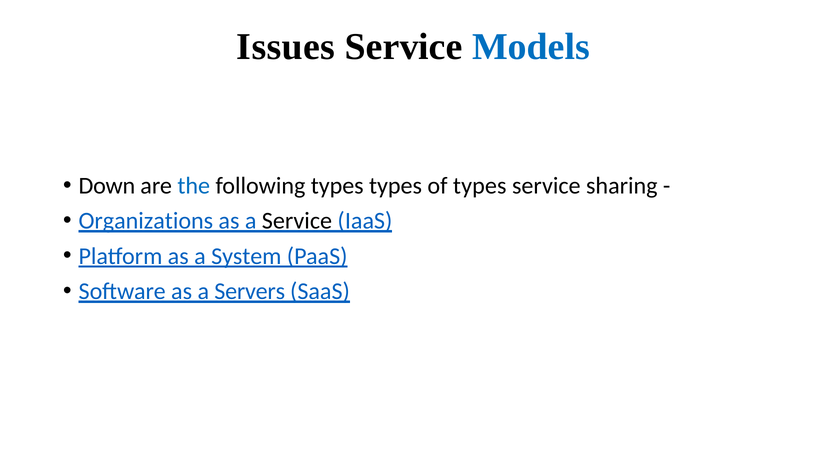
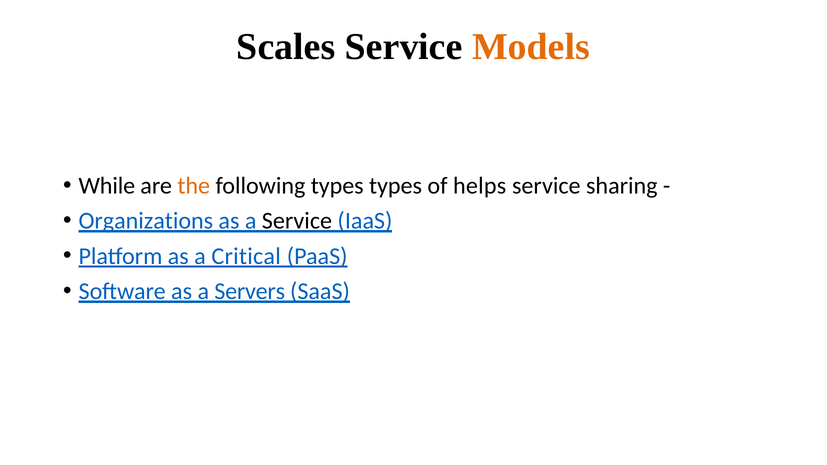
Issues: Issues -> Scales
Models colour: blue -> orange
Down: Down -> While
the colour: blue -> orange
of types: types -> helps
System: System -> Critical
